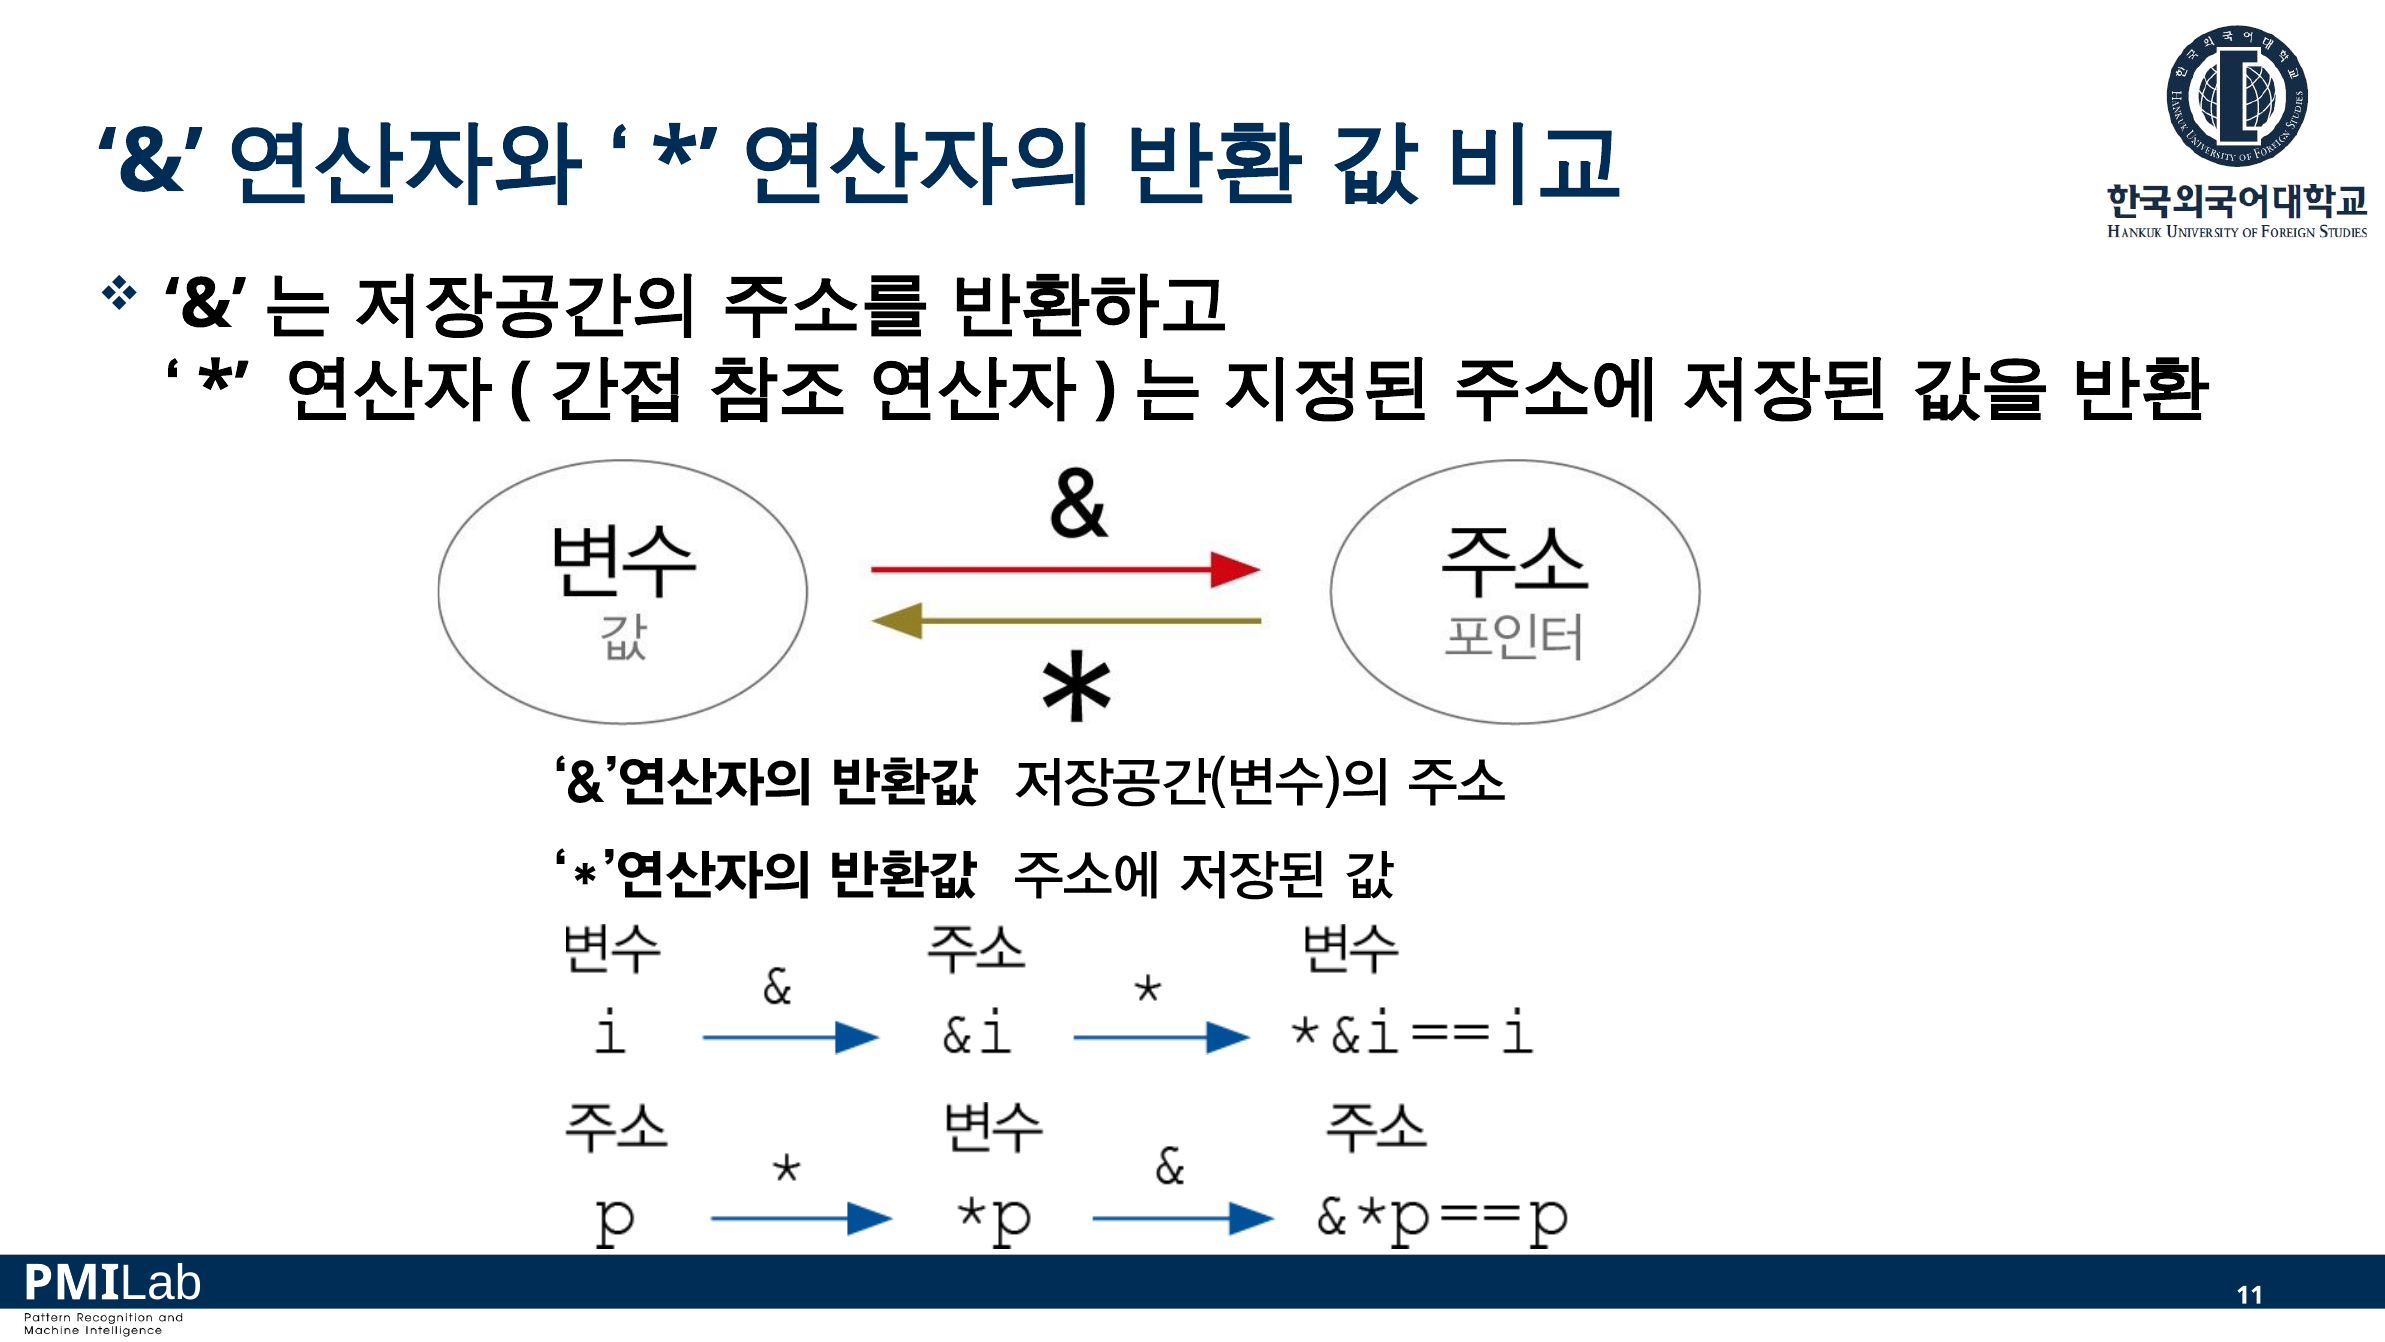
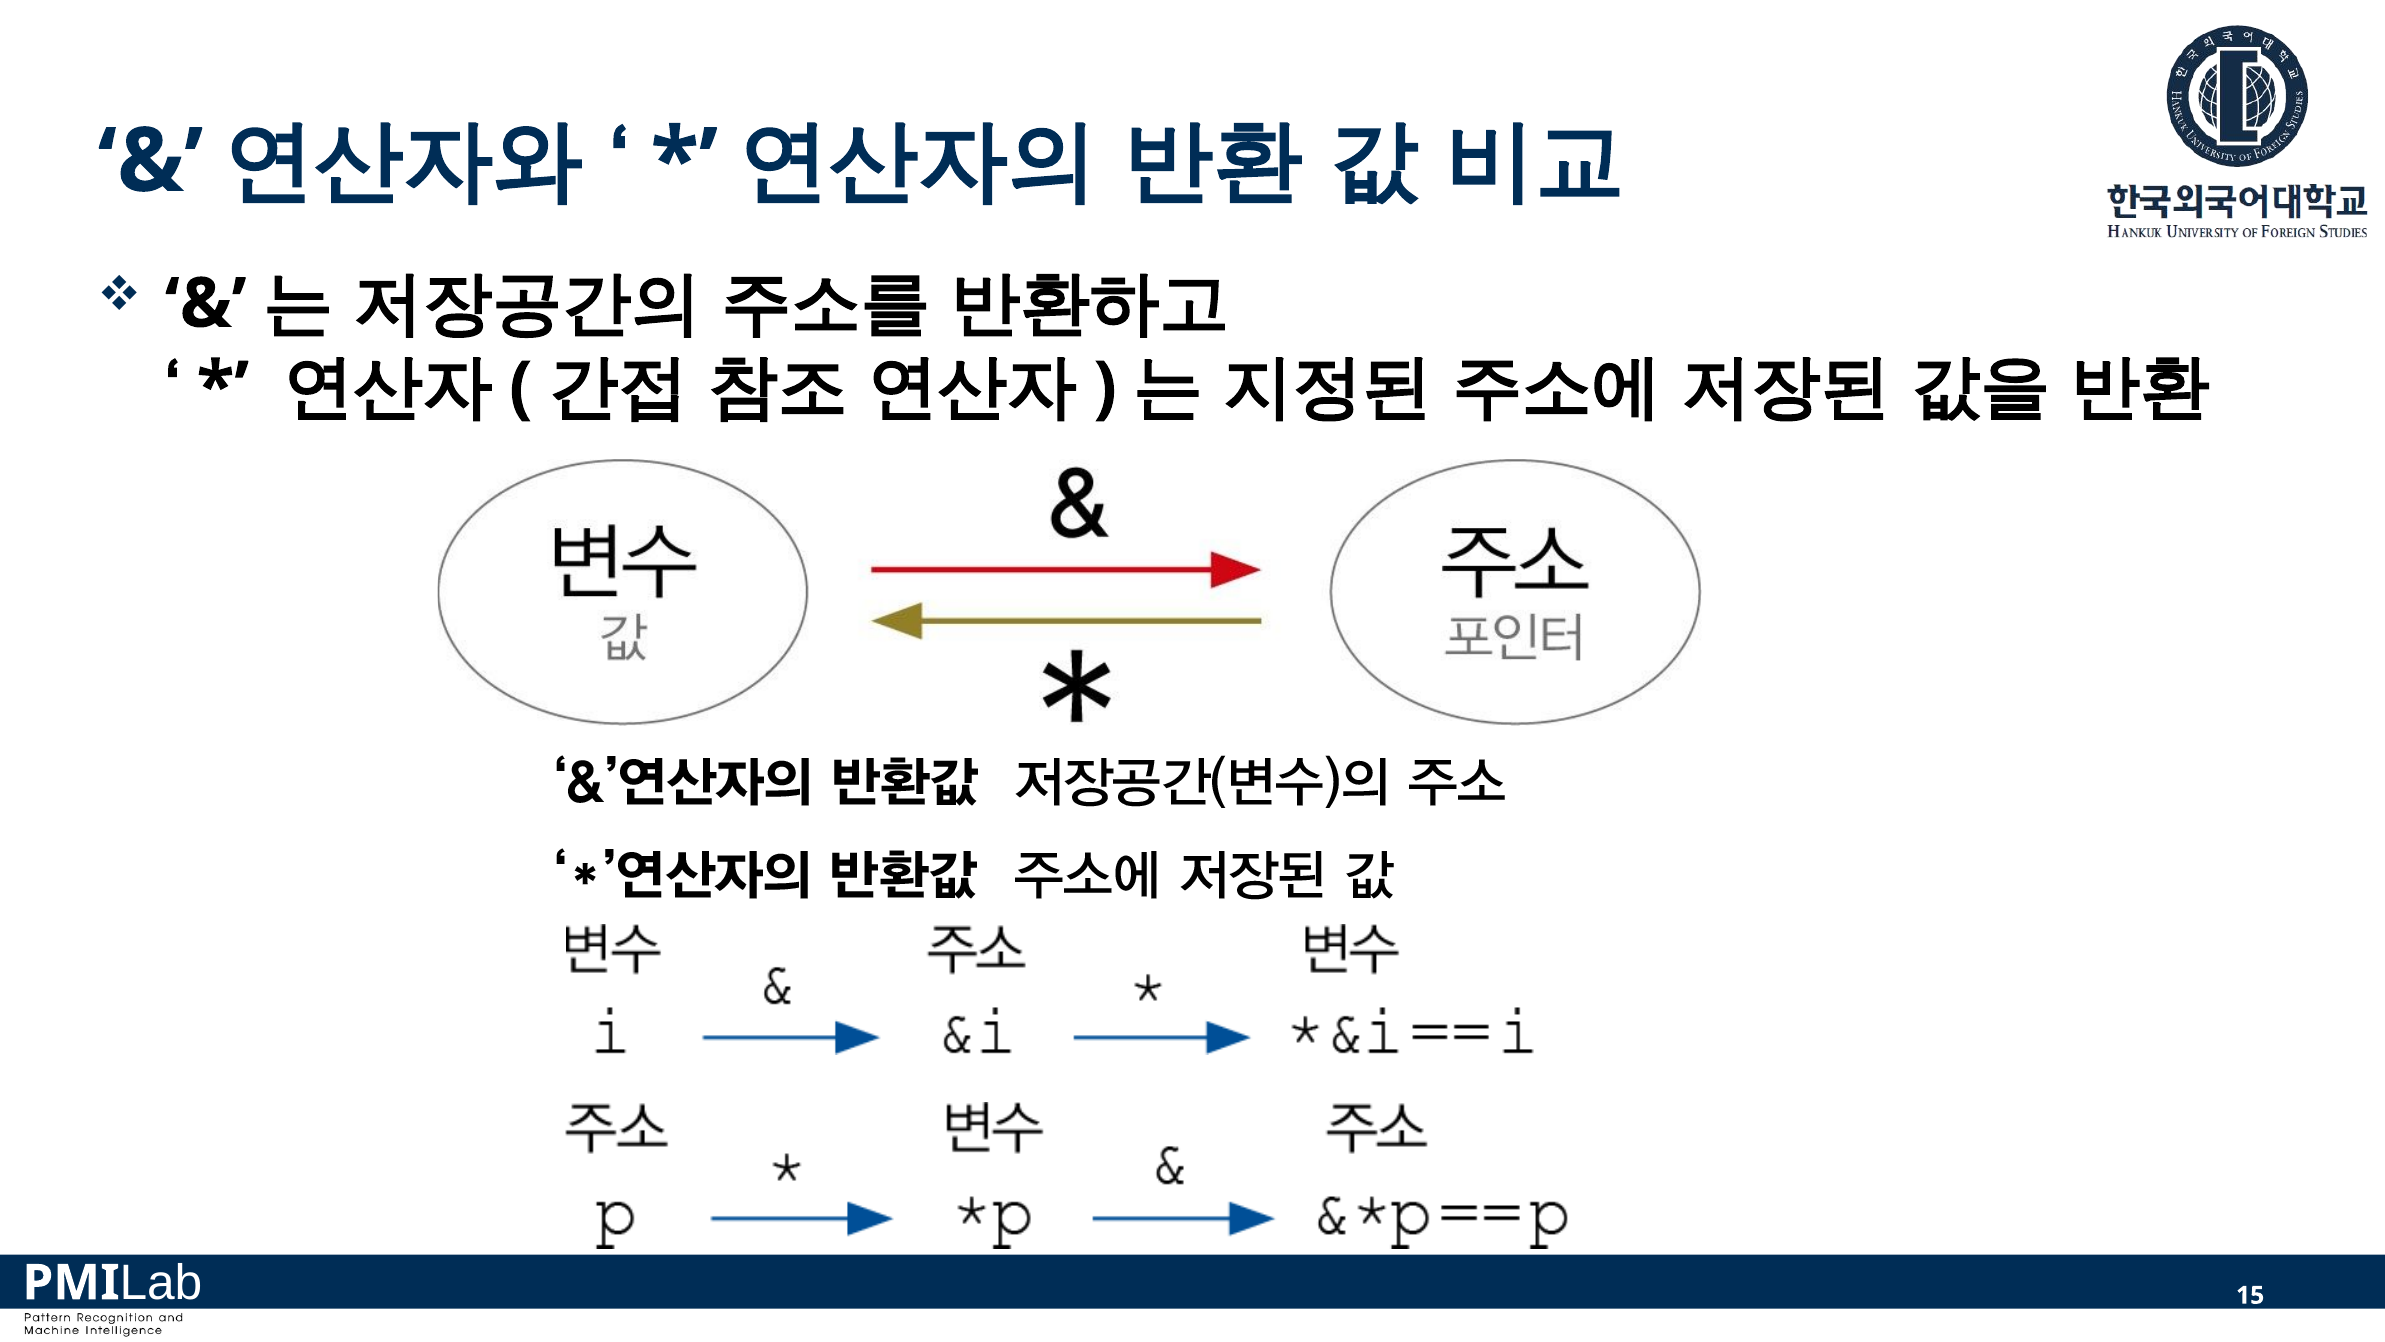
11: 11 -> 15
